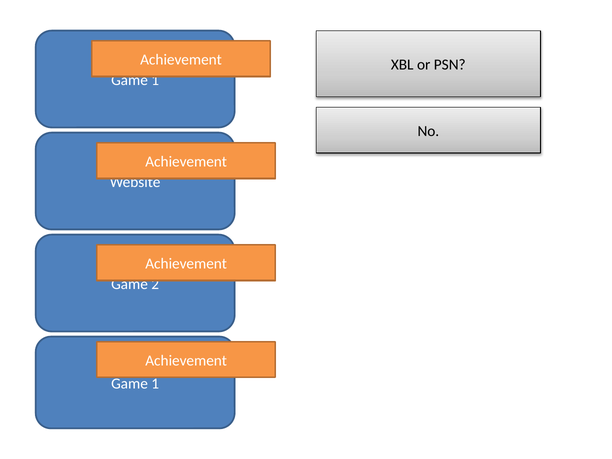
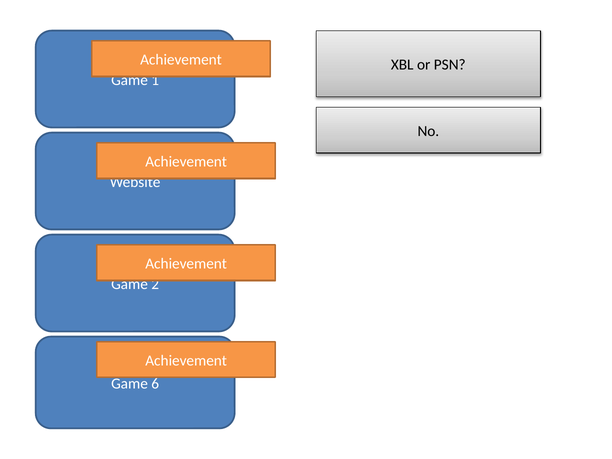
1 at (155, 384): 1 -> 6
